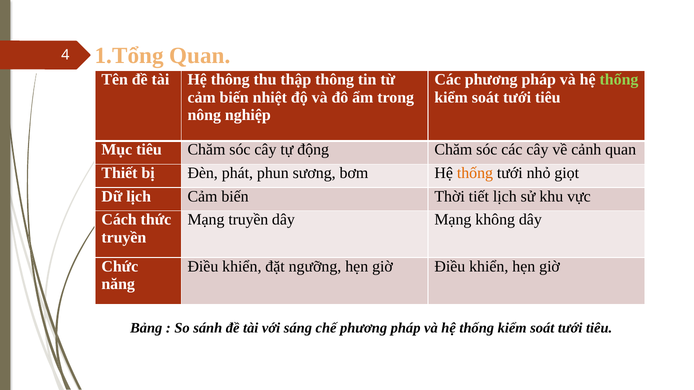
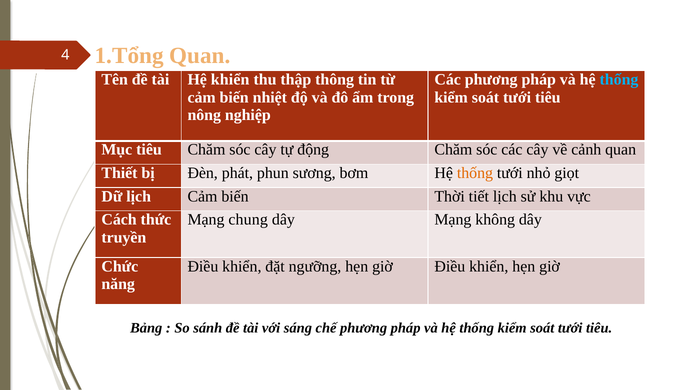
Hệ thông: thông -> khiển
thống at (619, 80) colour: light green -> light blue
Mạng truyền: truyền -> chung
